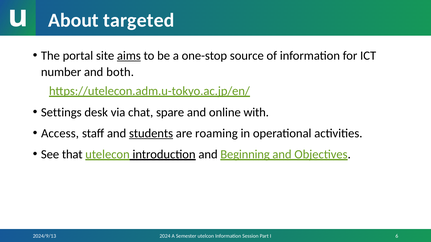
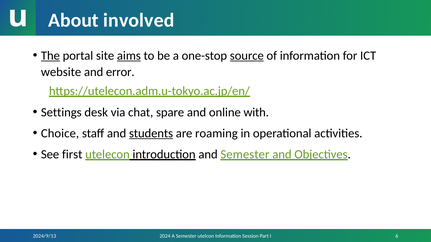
targeted: targeted -> involved
The underline: none -> present
source underline: none -> present
number: number -> website
both: both -> error
Access: Access -> Choice
that: that -> first
and Beginning: Beginning -> Semester
